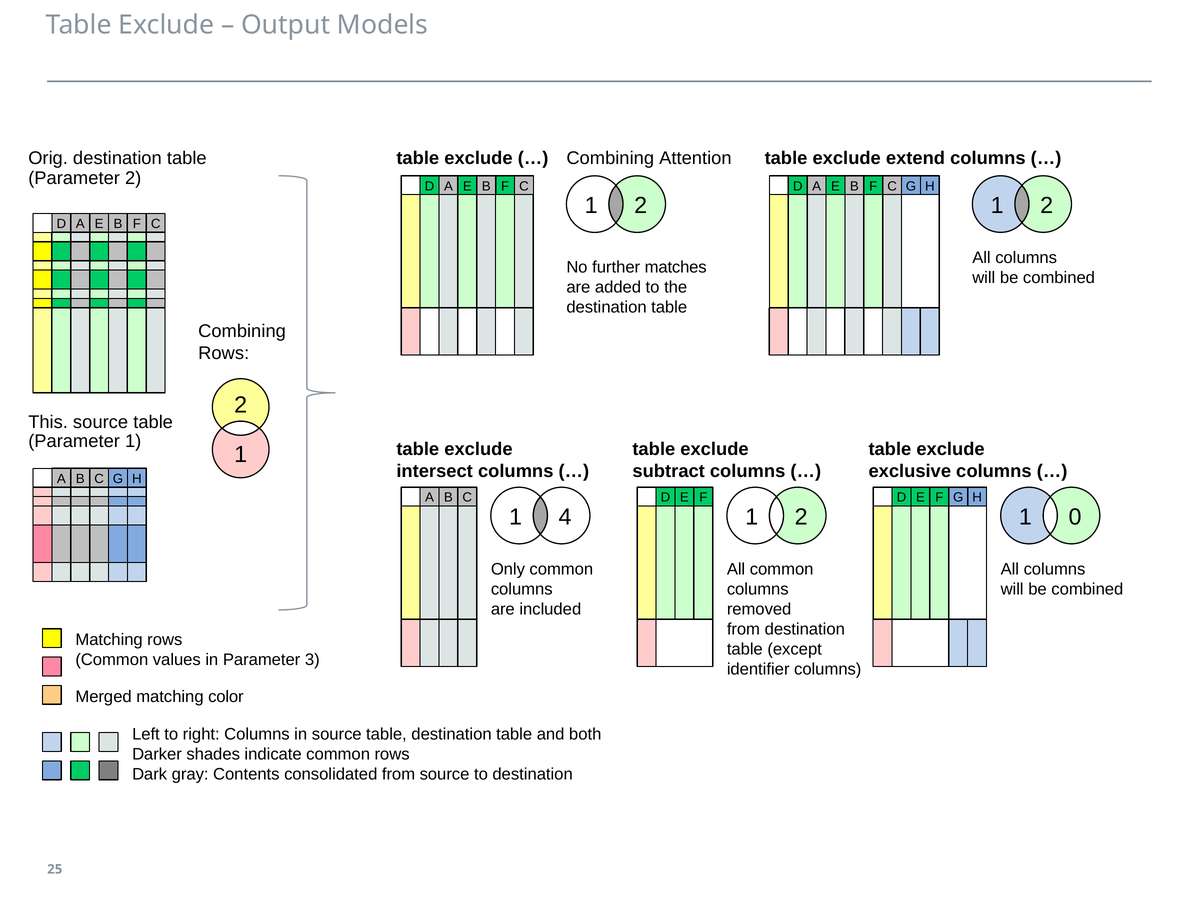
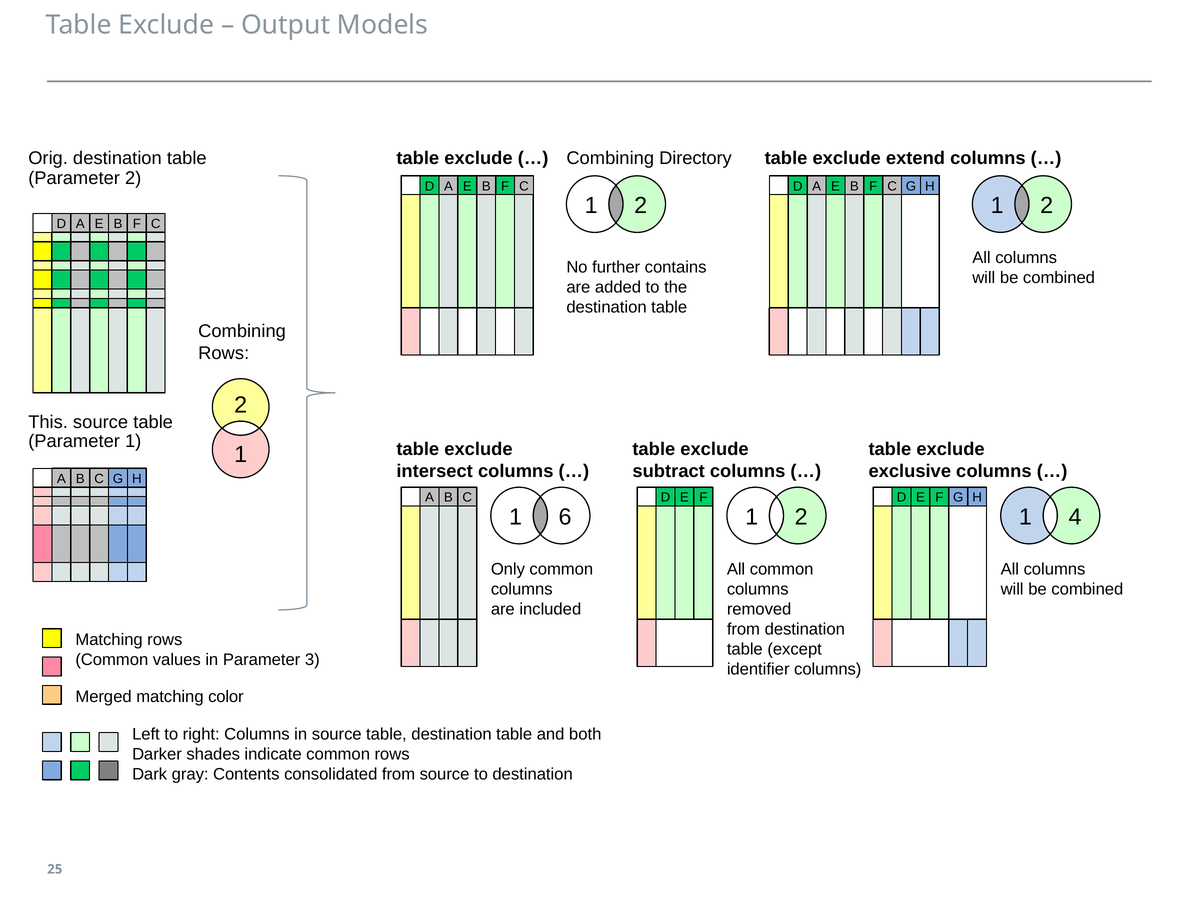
Attention: Attention -> Directory
matches: matches -> contains
4: 4 -> 6
0: 0 -> 4
